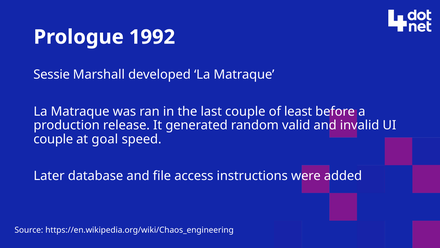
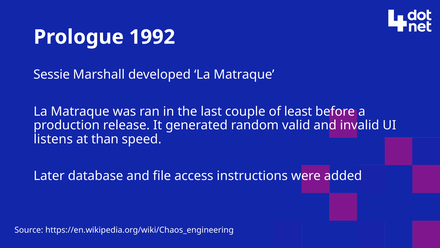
couple at (53, 139): couple -> listens
goal: goal -> than
